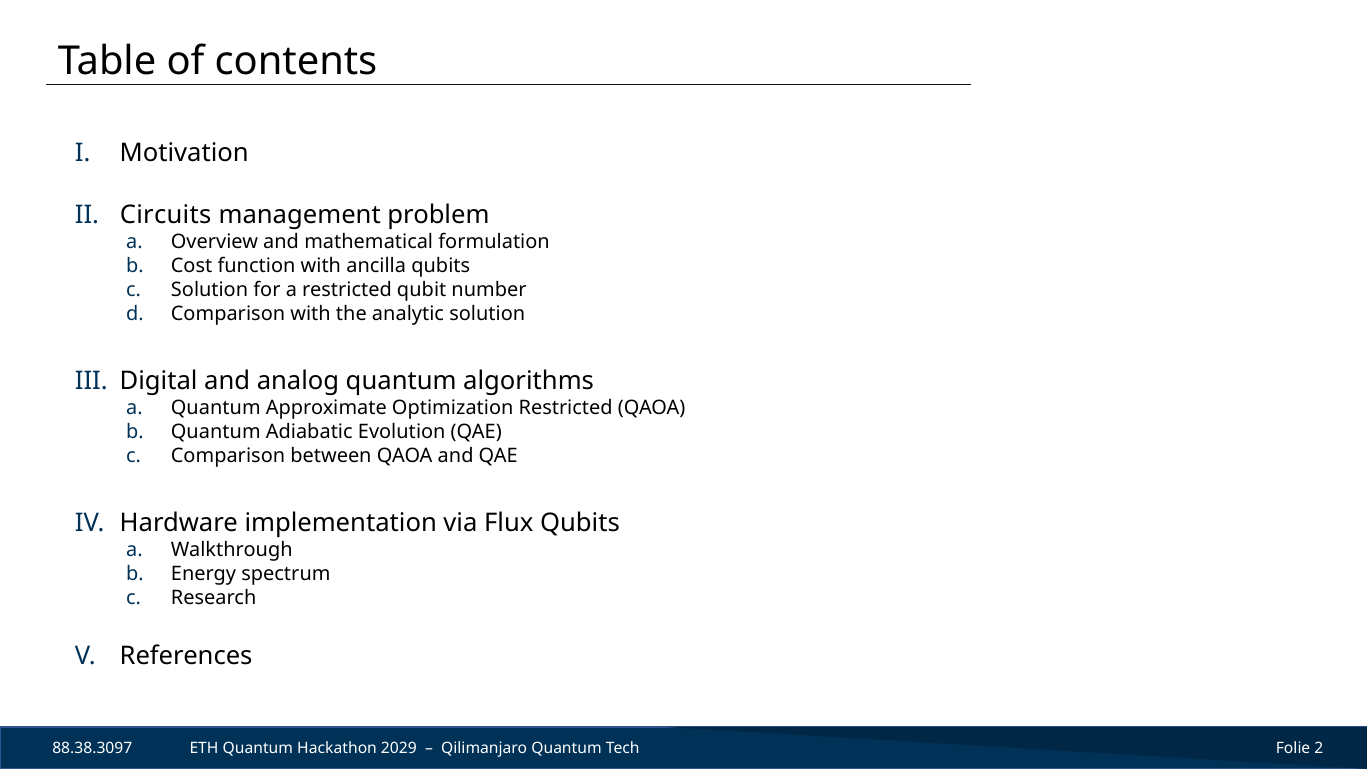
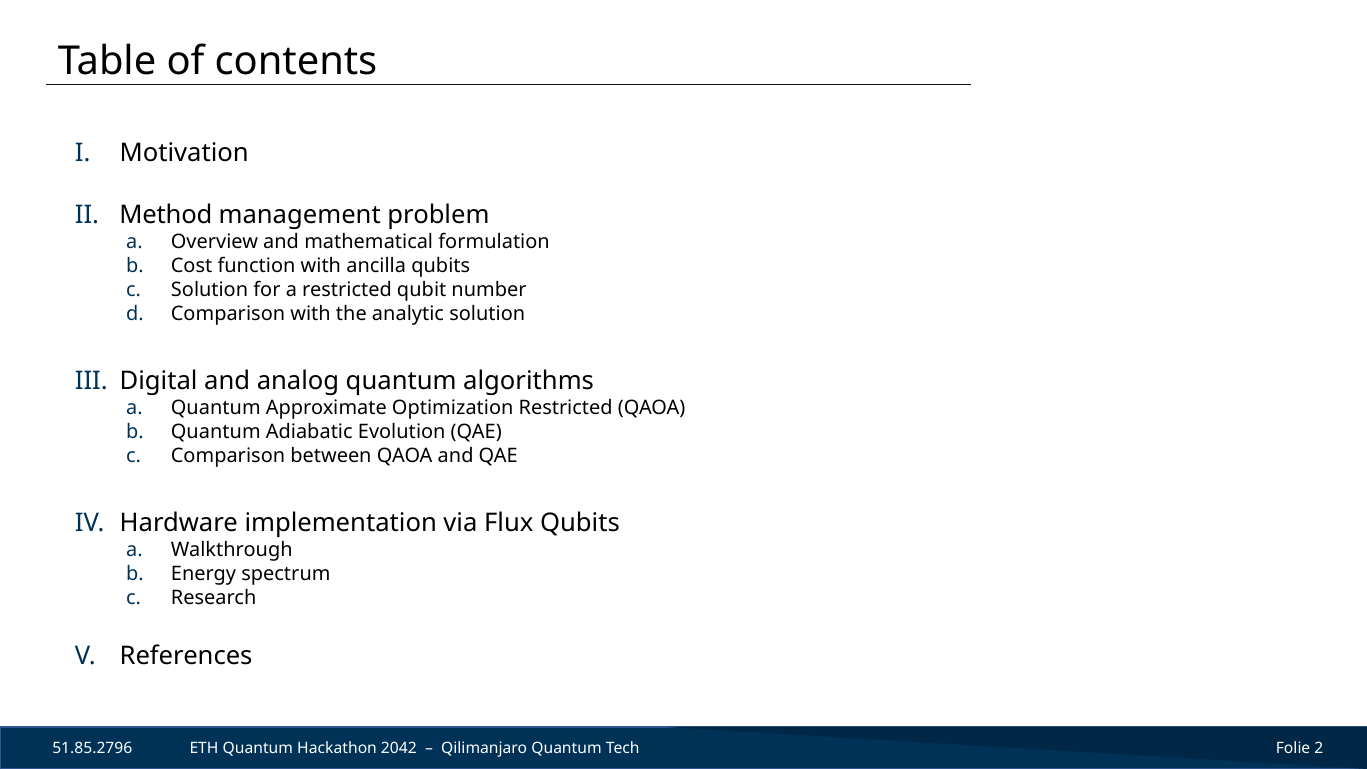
Circuits: Circuits -> Method
88.38.3097: 88.38.3097 -> 51.85.2796
2029: 2029 -> 2042
